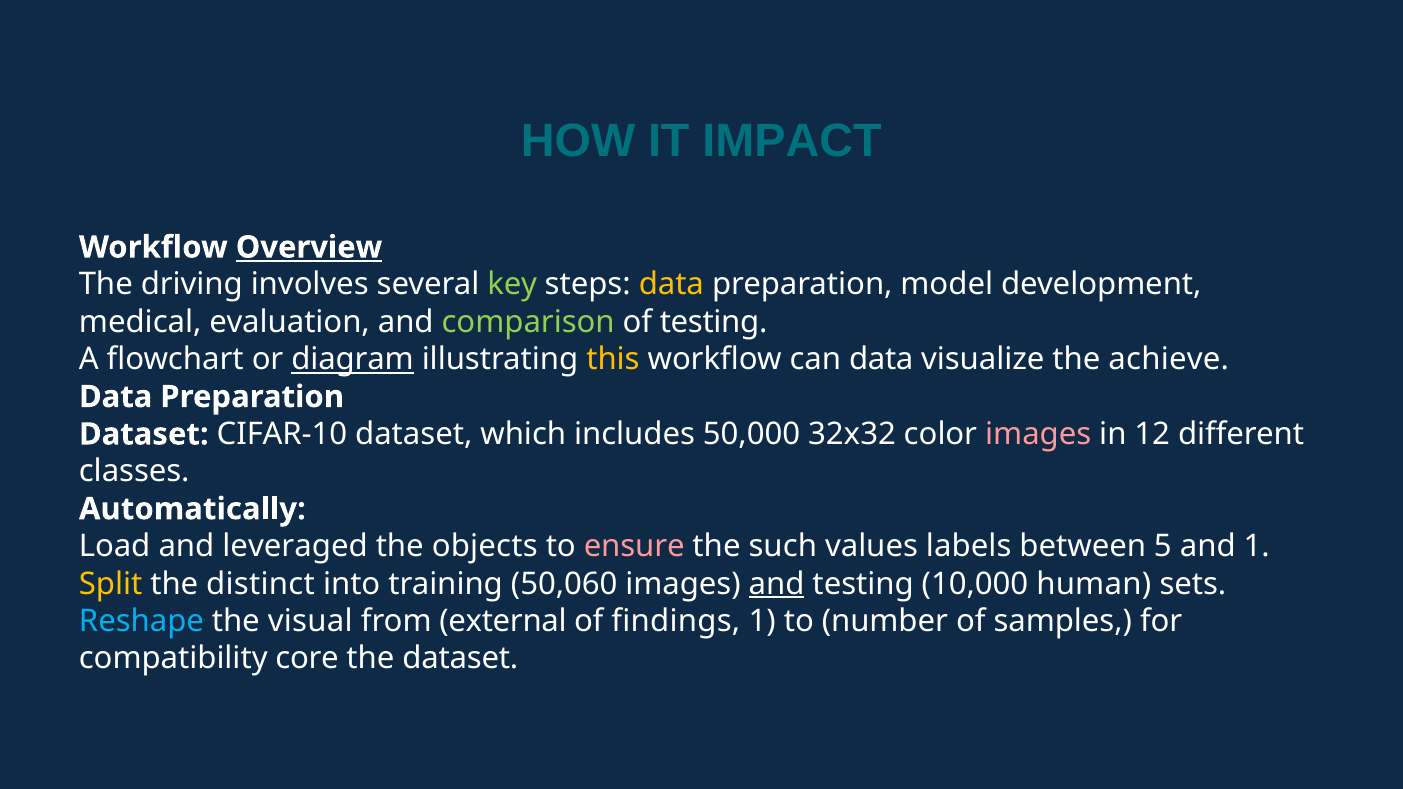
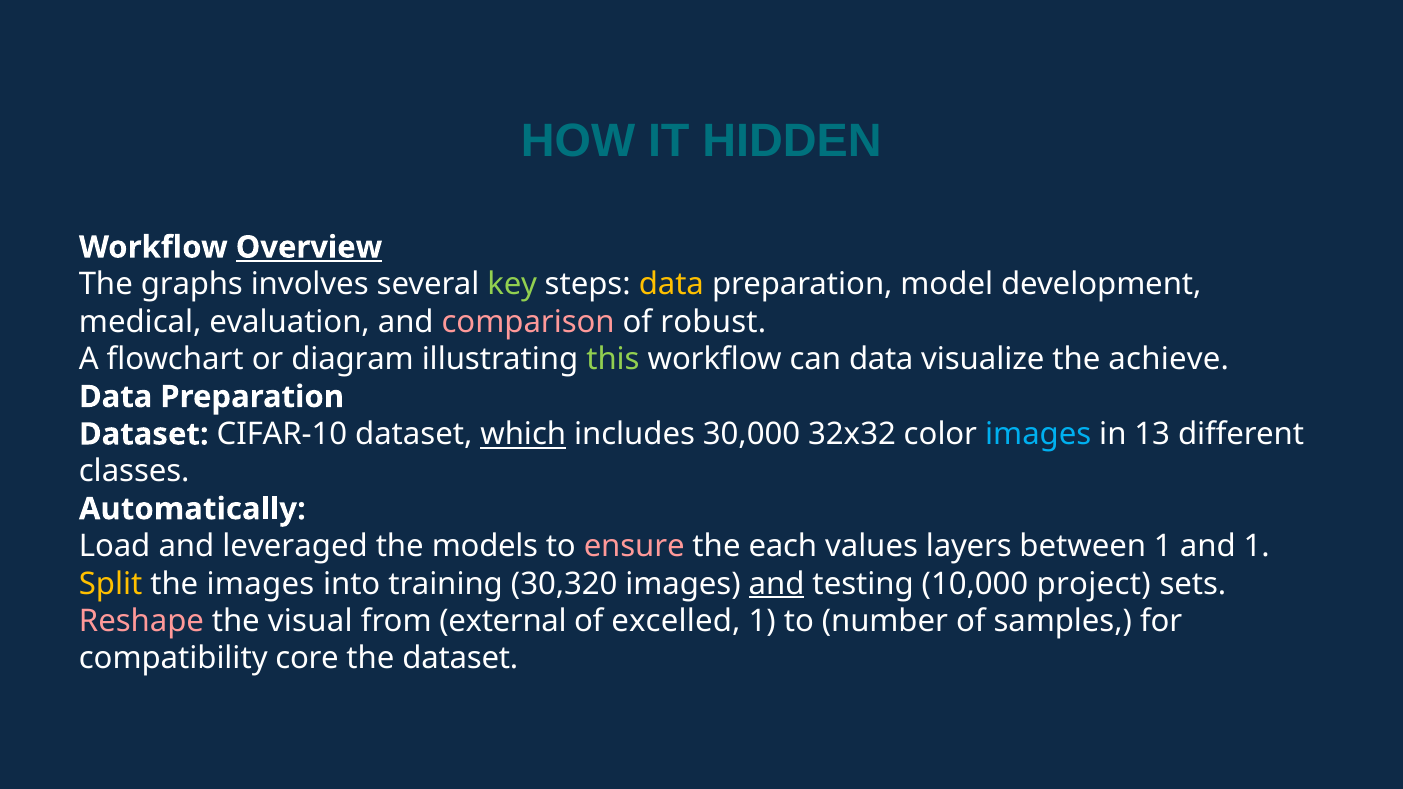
IMPACT: IMPACT -> HIDDEN
driving: driving -> graphs
comparison colour: light green -> pink
of testing: testing -> robust
diagram underline: present -> none
this colour: yellow -> light green
which underline: none -> present
50,000: 50,000 -> 30,000
images at (1038, 434) colour: pink -> light blue
12: 12 -> 13
objects: objects -> models
such: such -> each
labels: labels -> layers
between 5: 5 -> 1
the distinct: distinct -> images
50,060: 50,060 -> 30,320
human: human -> project
Reshape colour: light blue -> pink
findings: findings -> excelled
